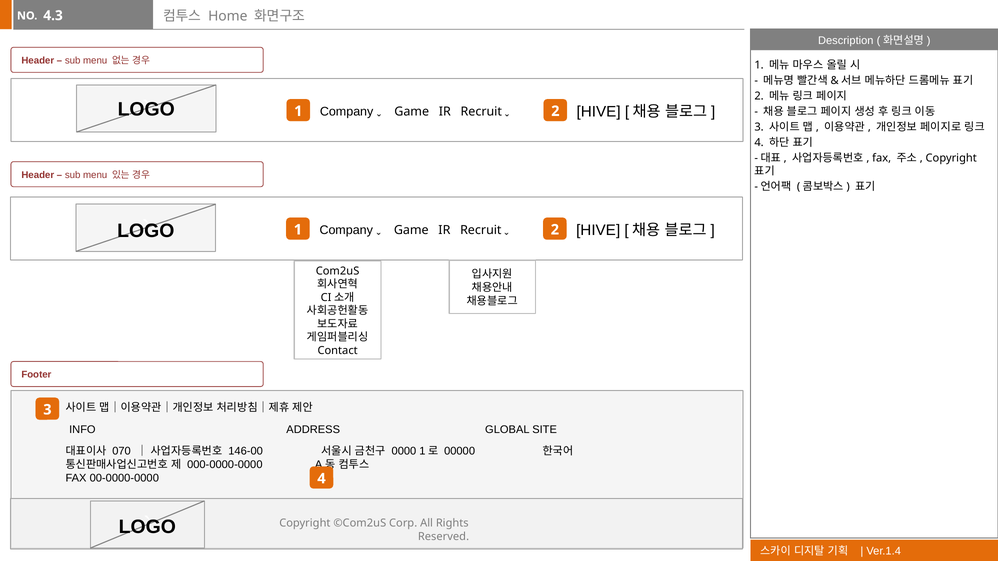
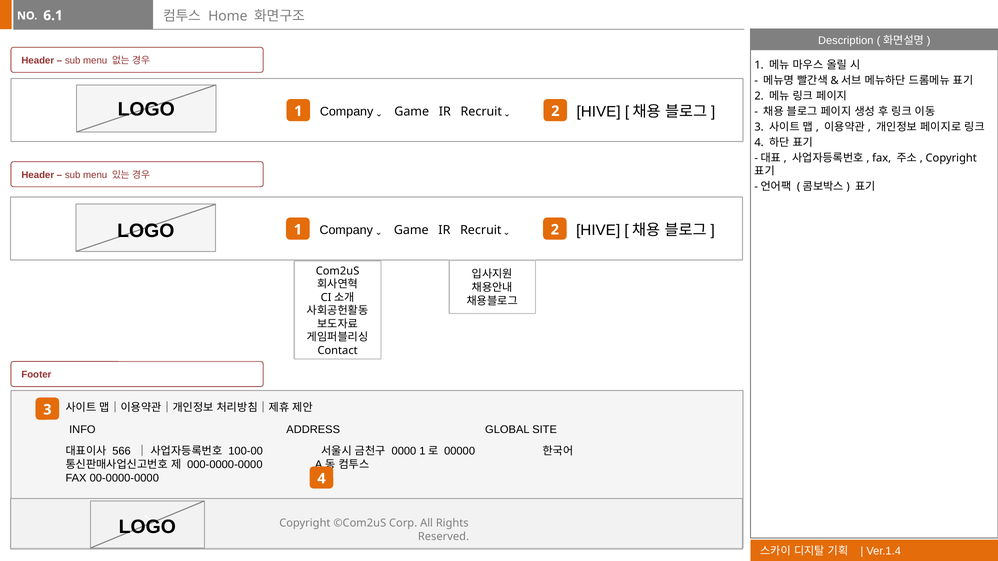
4.3: 4.3 -> 6.1
070: 070 -> 566
146-00: 146-00 -> 100-00
